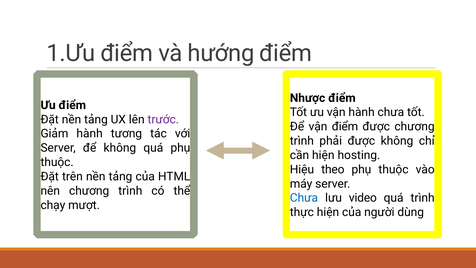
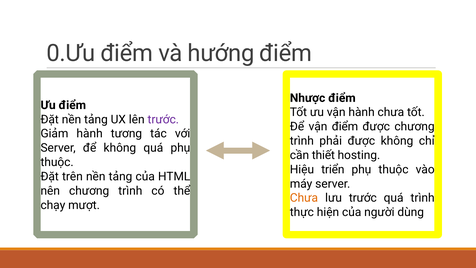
1.Ưu: 1.Ưu -> 0.Ưu
cần hiện: hiện -> thiết
theo: theo -> triển
Chưa at (304, 198) colour: blue -> orange
lưu video: video -> trước
